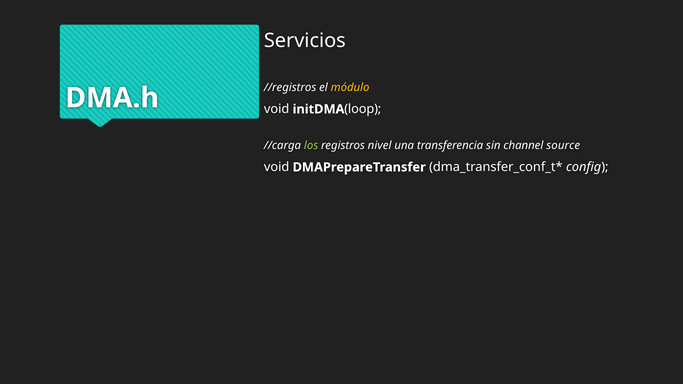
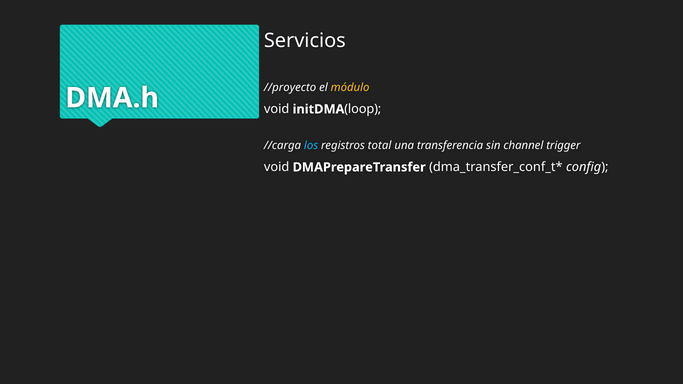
//registros: //registros -> //proyecto
los colour: light green -> light blue
nivel: nivel -> total
source: source -> trigger
